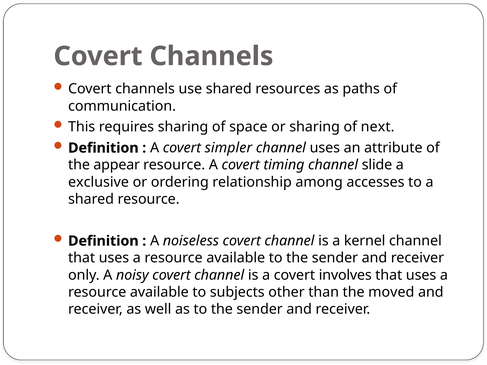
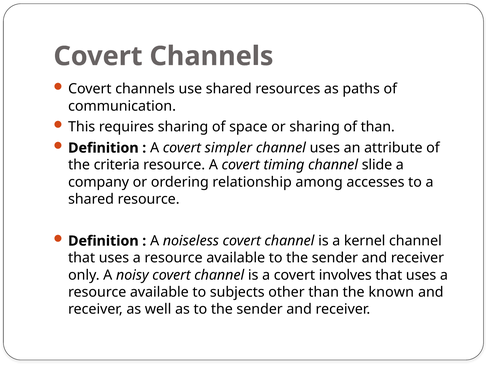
of next: next -> than
appear: appear -> criteria
exclusive: exclusive -> company
moved: moved -> known
